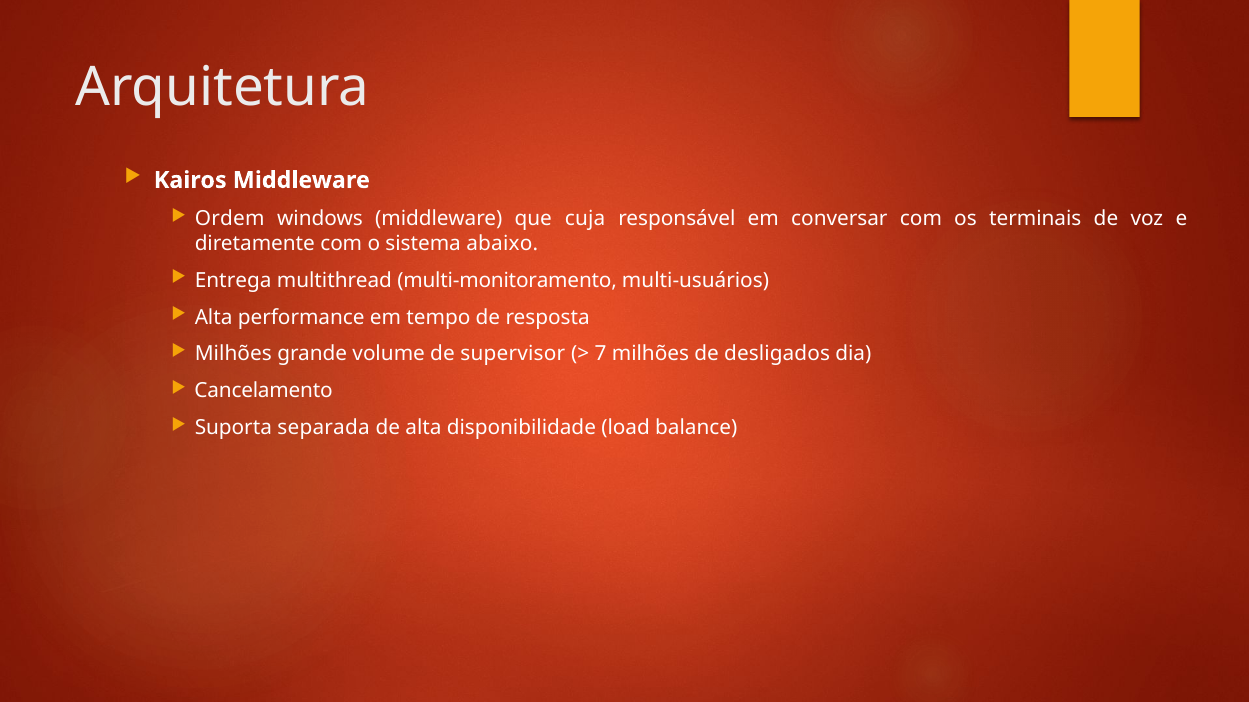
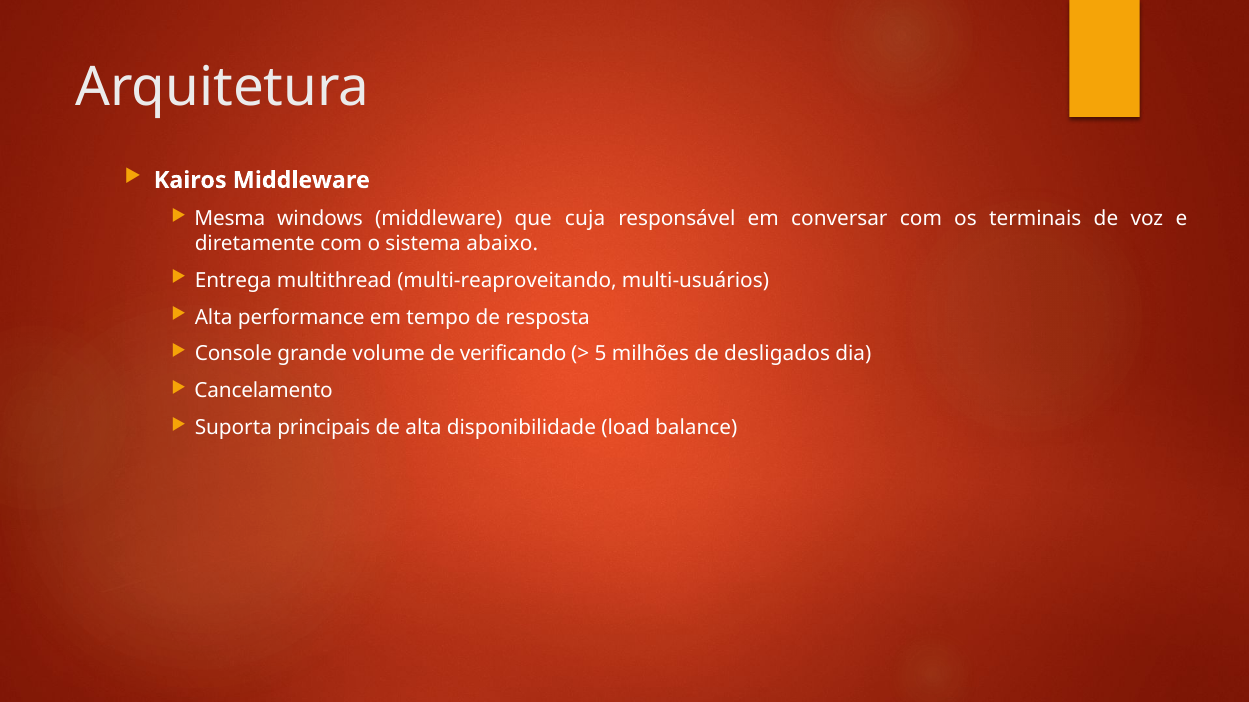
Ordem: Ordem -> Mesma
multi-monitoramento: multi-monitoramento -> multi-reaproveitando
Milhões at (233, 354): Milhões -> Console
supervisor: supervisor -> verificando
7: 7 -> 5
separada: separada -> principais
